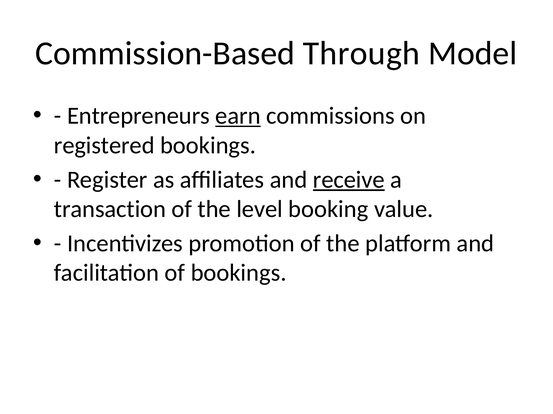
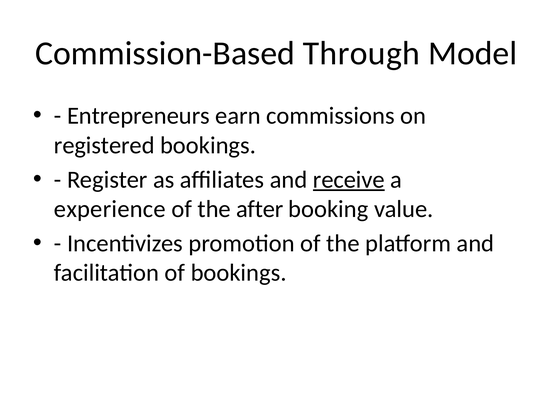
earn underline: present -> none
transaction: transaction -> experience
level: level -> after
